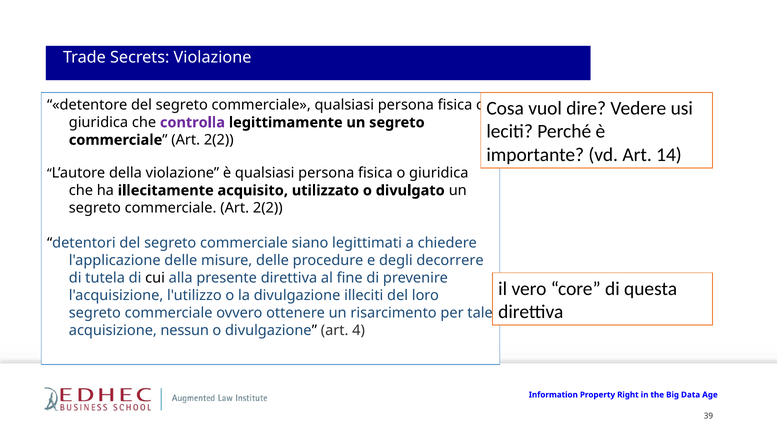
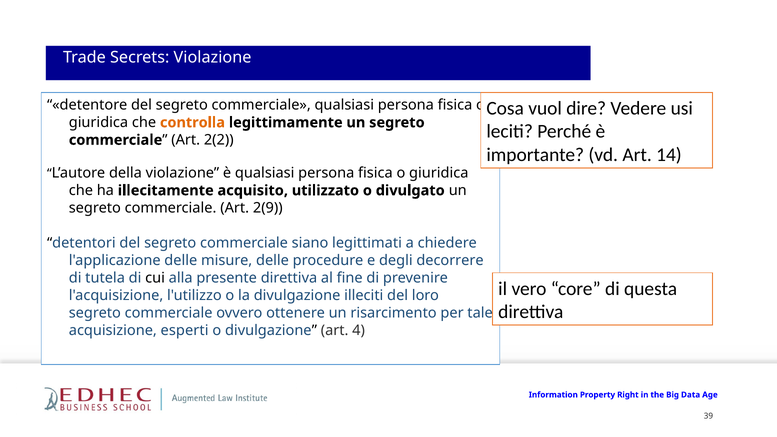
controlla colour: purple -> orange
commerciale Art 2(2: 2(2 -> 2(9
nessun: nessun -> esperti
